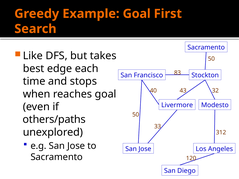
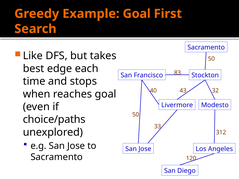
others/paths: others/paths -> choice/paths
